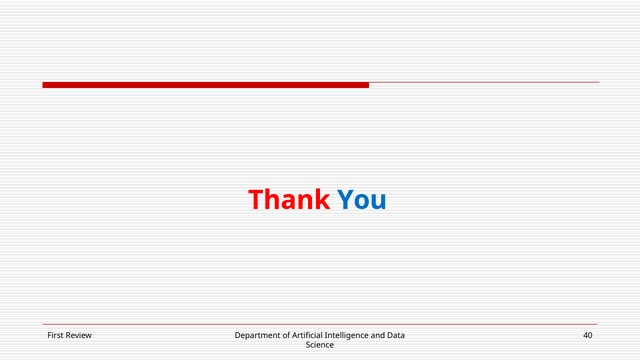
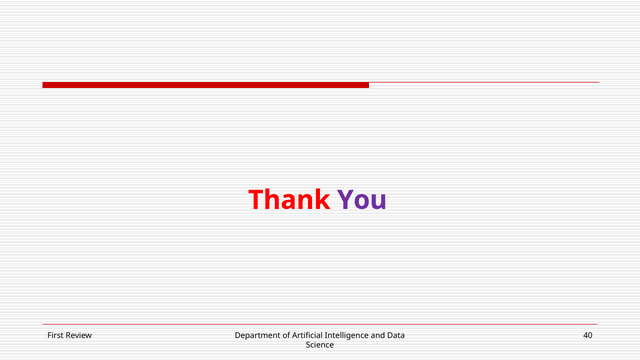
You colour: blue -> purple
